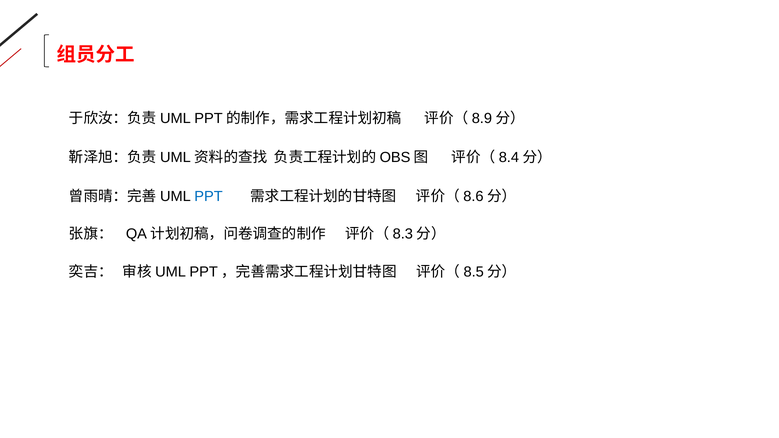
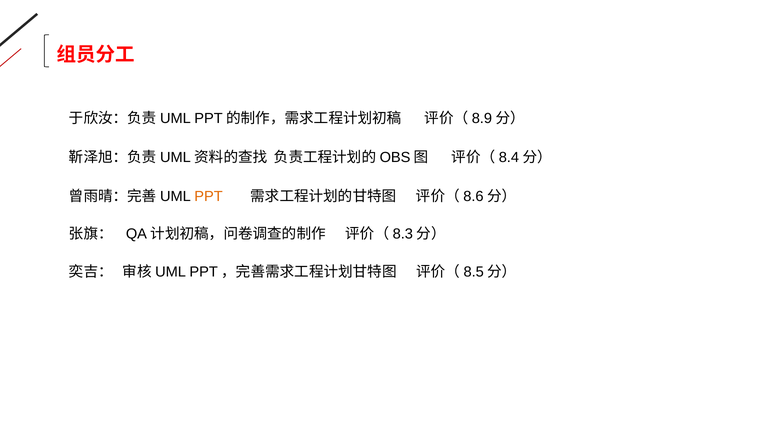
PPT colour: blue -> orange
